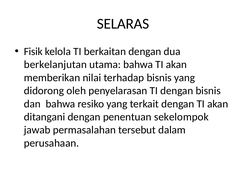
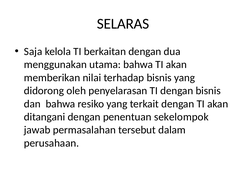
Fisik: Fisik -> Saja
berkelanjutan: berkelanjutan -> menggunakan
